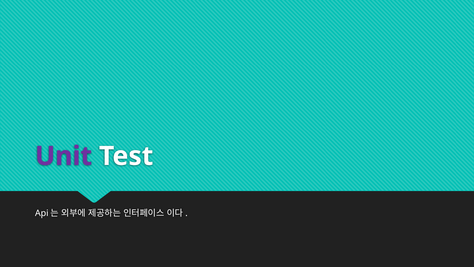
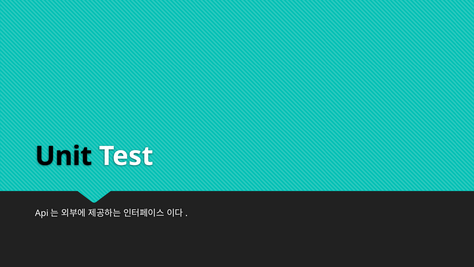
Unit colour: purple -> black
